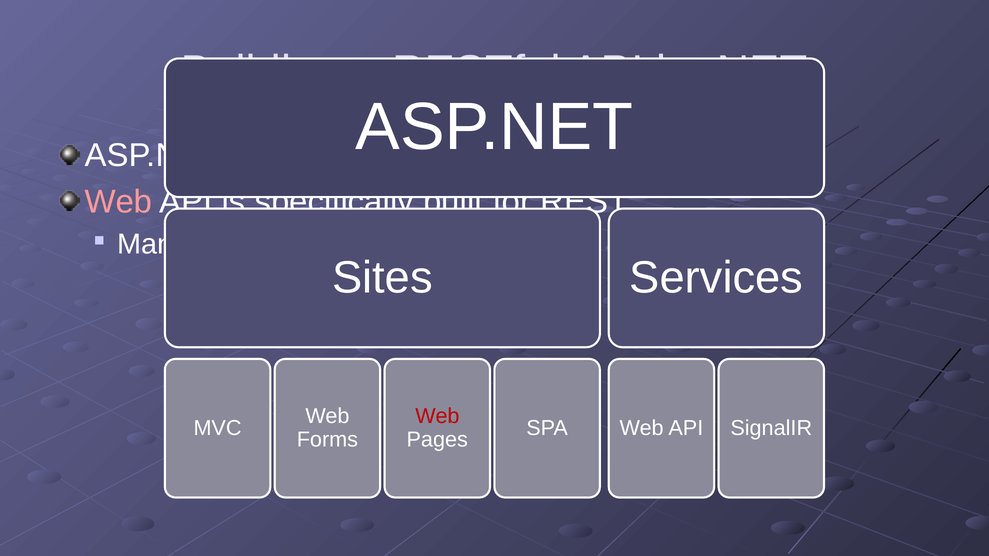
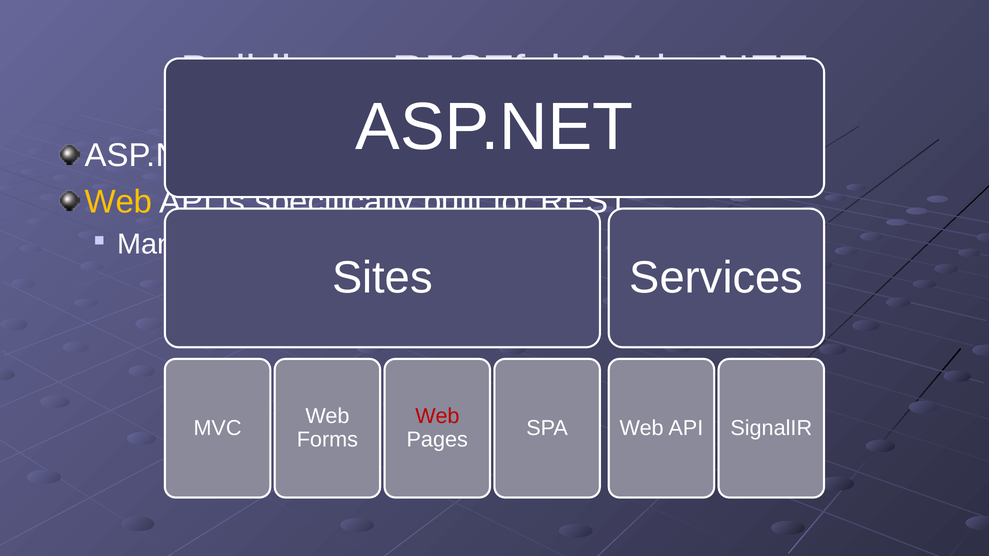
Web at (118, 202) colour: pink -> yellow
